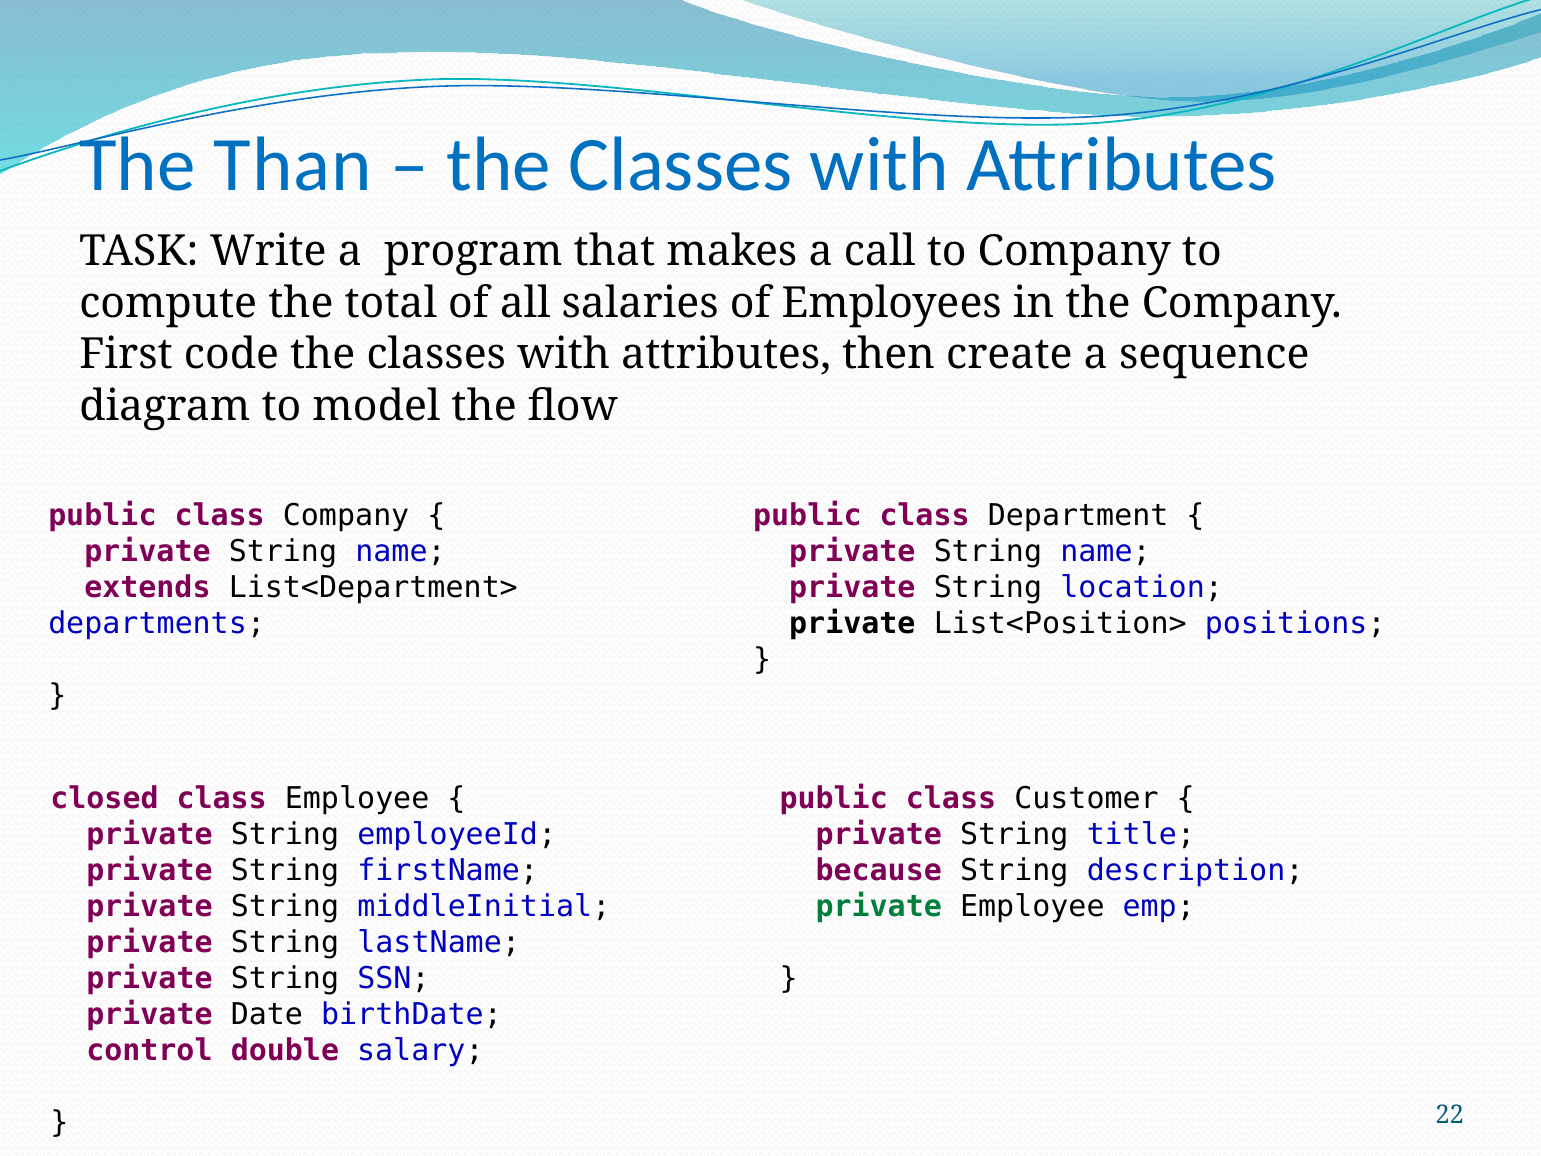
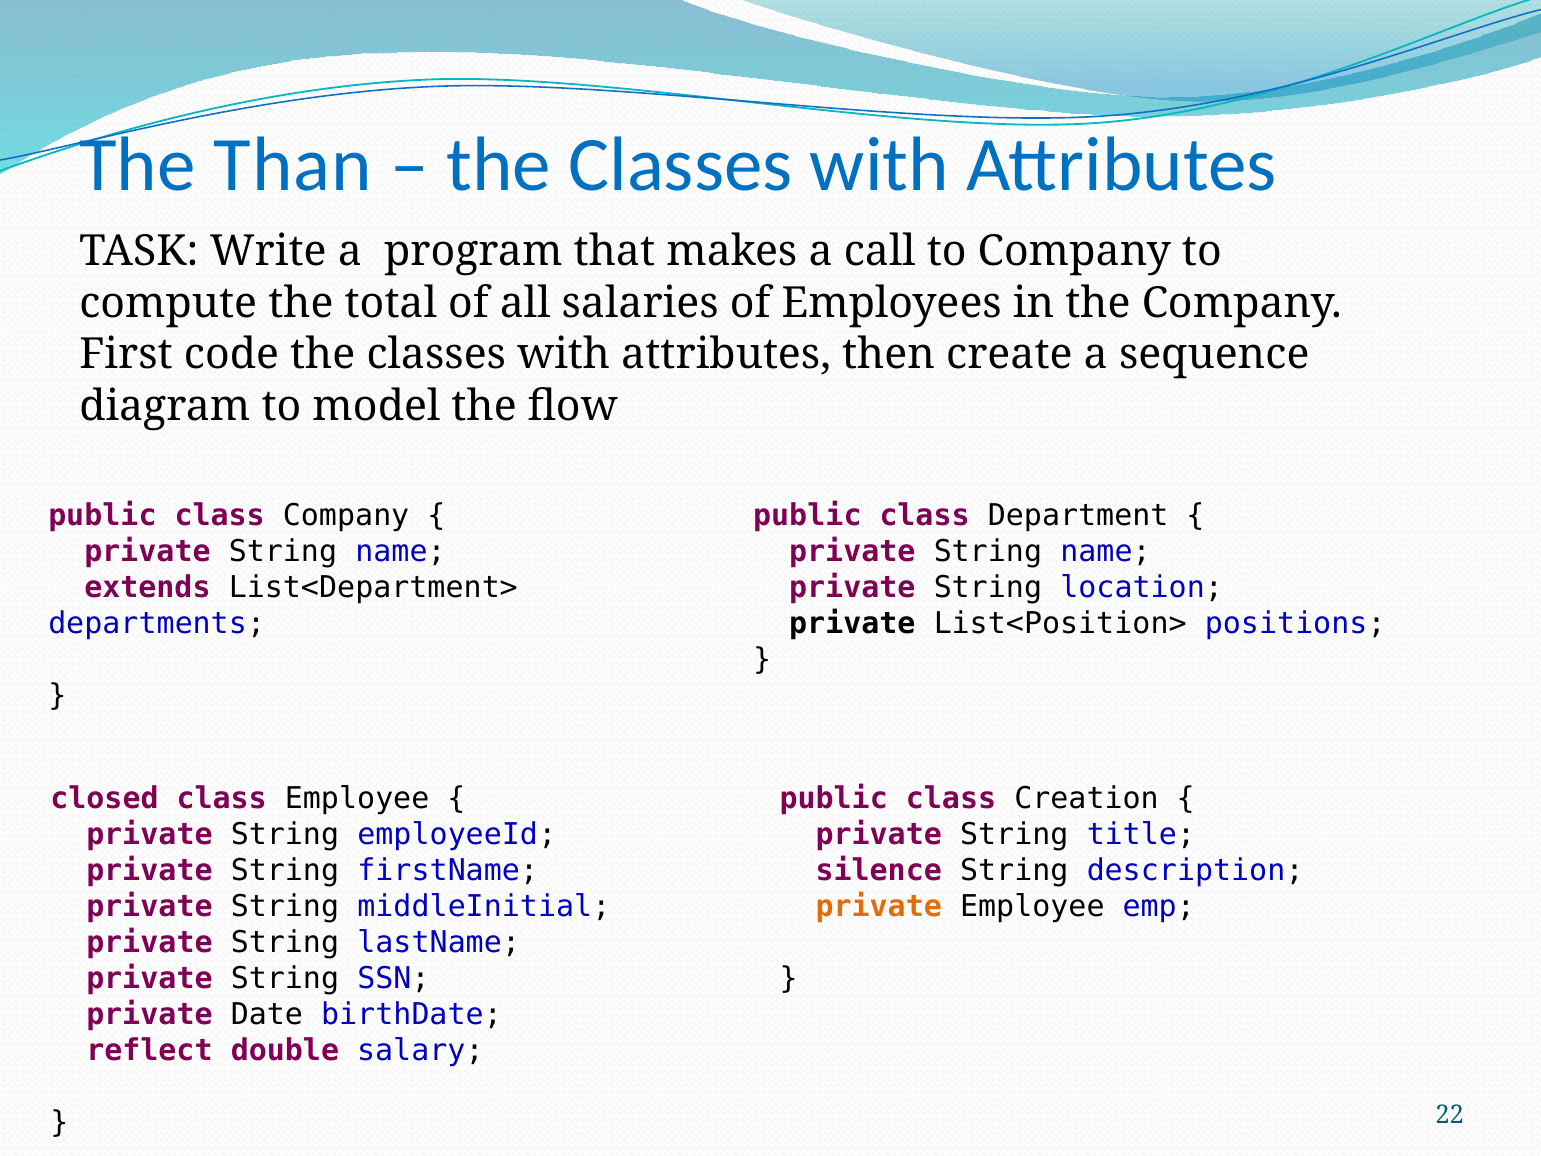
Customer: Customer -> Creation
because: because -> silence
private at (879, 906) colour: green -> orange
control: control -> reflect
